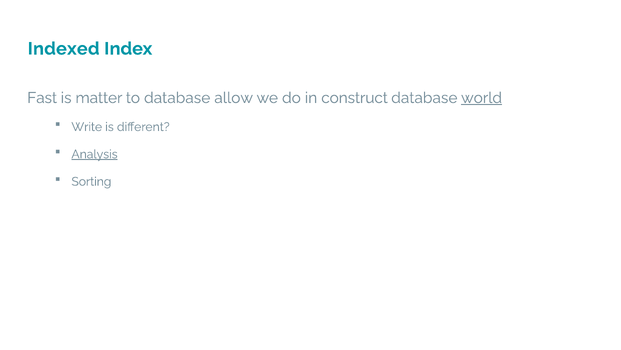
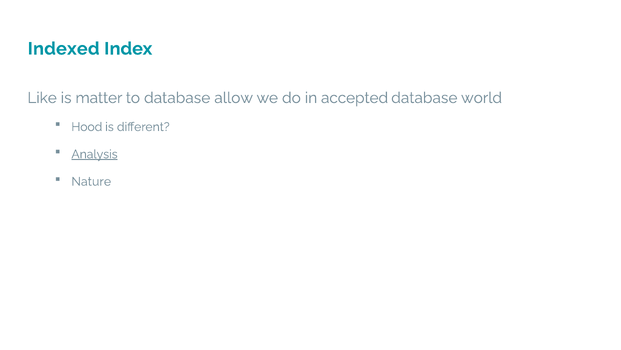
Fast: Fast -> Like
construct: construct -> accepted
world underline: present -> none
Write: Write -> Hood
Sorting: Sorting -> Nature
